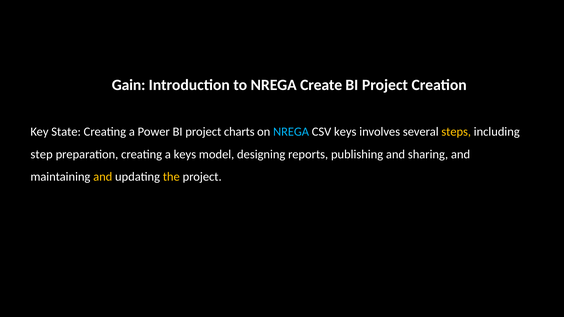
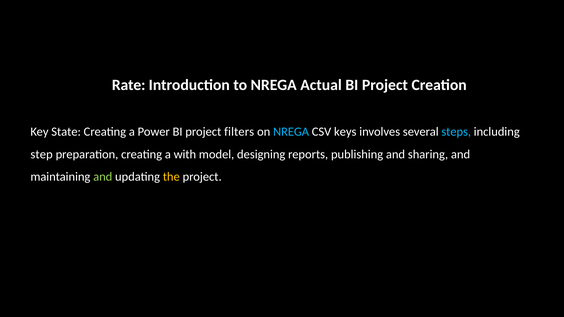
Gain: Gain -> Rate
Create: Create -> Actual
charts: charts -> filters
steps colour: yellow -> light blue
a keys: keys -> with
and at (103, 177) colour: yellow -> light green
